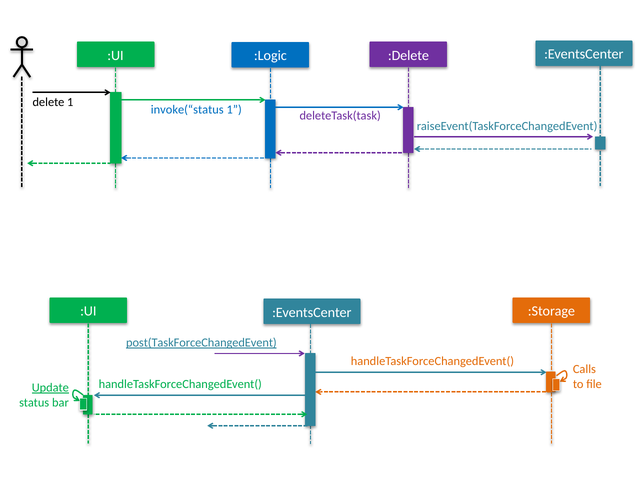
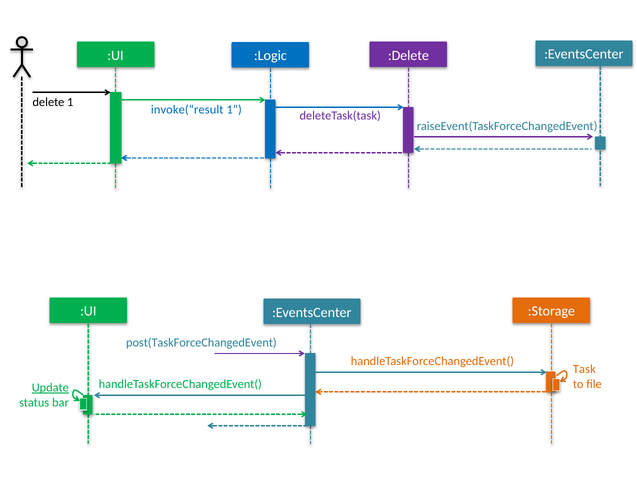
invoke(“status: invoke(“status -> invoke(“result
post(TaskForceChangedEvent underline: present -> none
Calls: Calls -> Task
